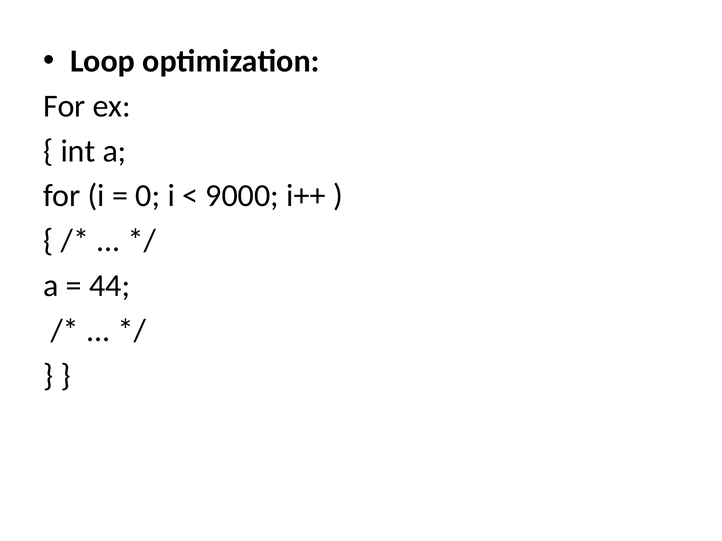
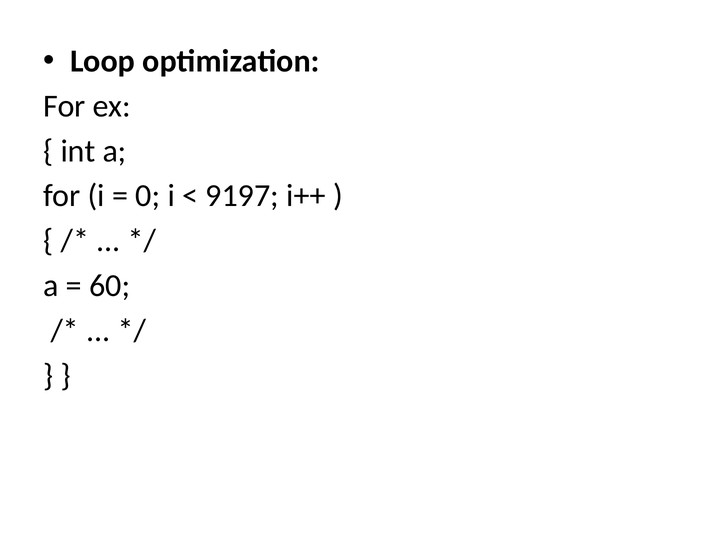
9000: 9000 -> 9197
44: 44 -> 60
